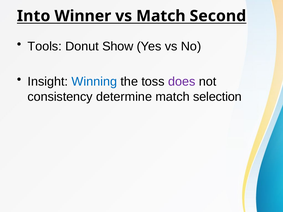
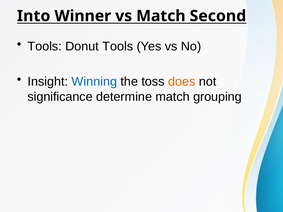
Donut Show: Show -> Tools
does colour: purple -> orange
consistency: consistency -> significance
selection: selection -> grouping
